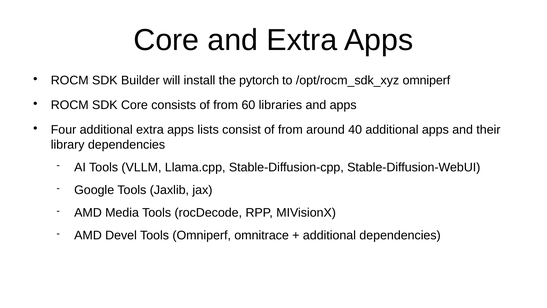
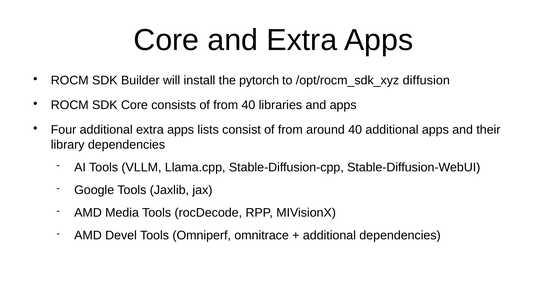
/opt/rocm_sdk_xyz omniperf: omniperf -> diffusion
from 60: 60 -> 40
